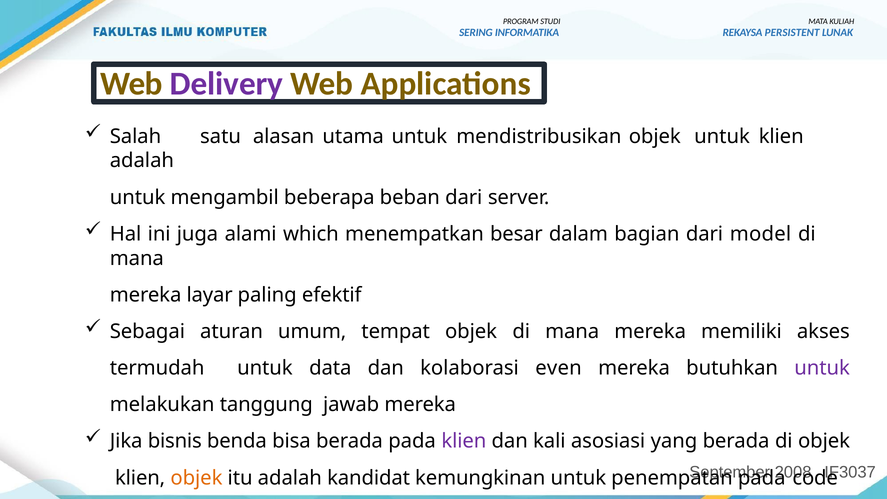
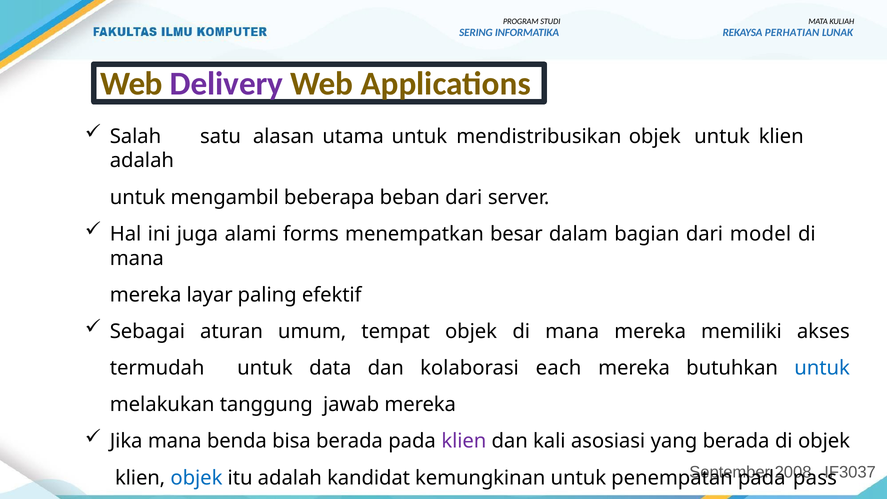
PERSISTENT: PERSISTENT -> PERHATIAN
which: which -> forms
even: even -> each
untuk at (822, 368) colour: purple -> blue
Jika bisnis: bisnis -> mana
objek at (196, 478) colour: orange -> blue
code: code -> pass
